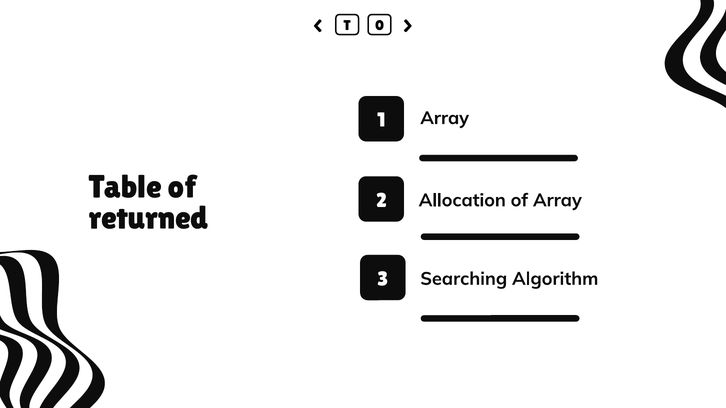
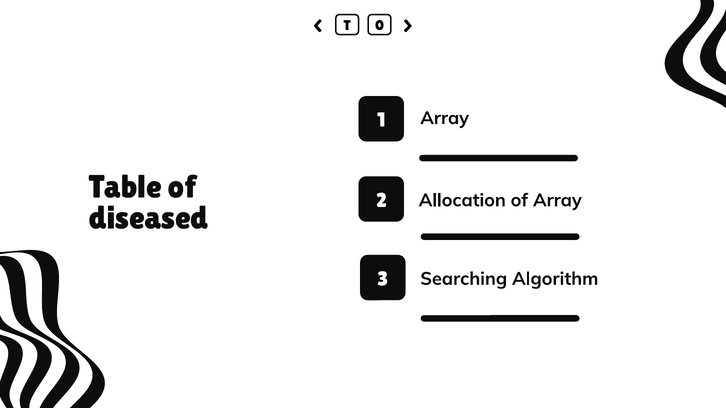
returned: returned -> diseased
